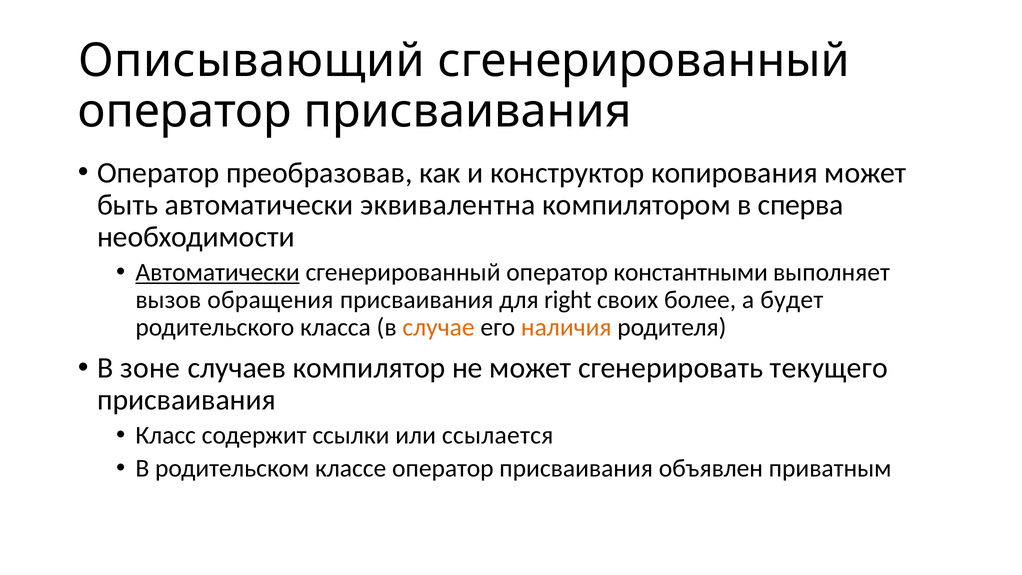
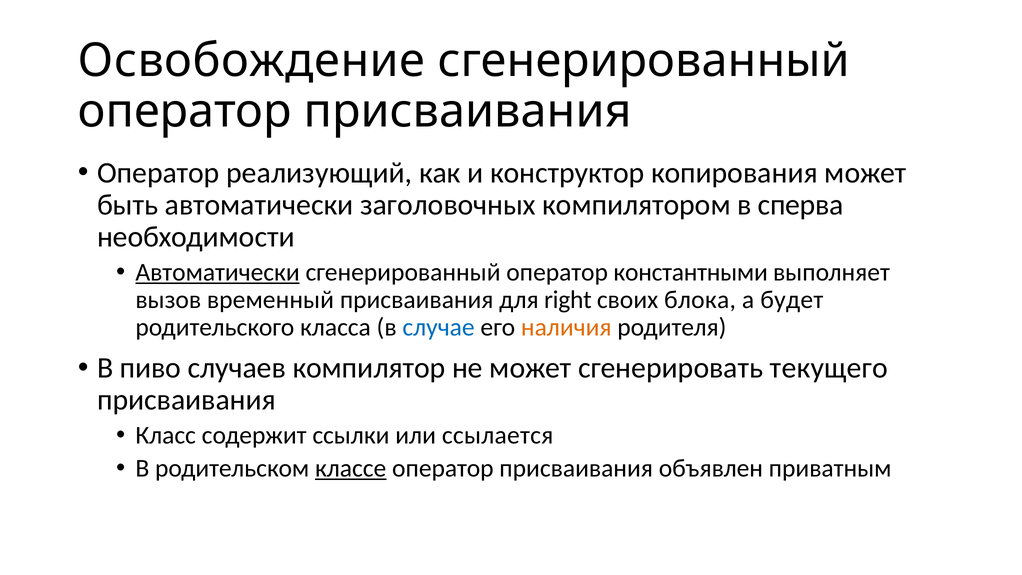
Описывающий: Описывающий -> Освобождение
преобразовав: преобразовав -> реализующий
эквивалентна: эквивалентна -> заголовочных
обращения: обращения -> временный
более: более -> блока
случае colour: orange -> blue
зоне: зоне -> пиво
классе underline: none -> present
